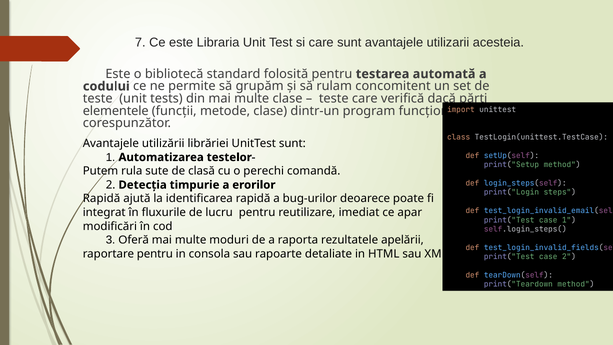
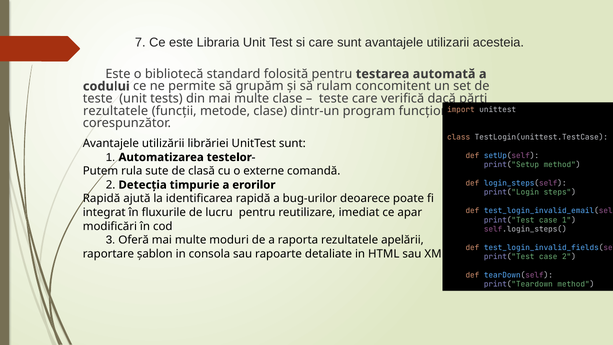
elementele at (116, 111): elementele -> rezultatele
perechi: perechi -> externe
raportare pentru: pentru -> șablon
